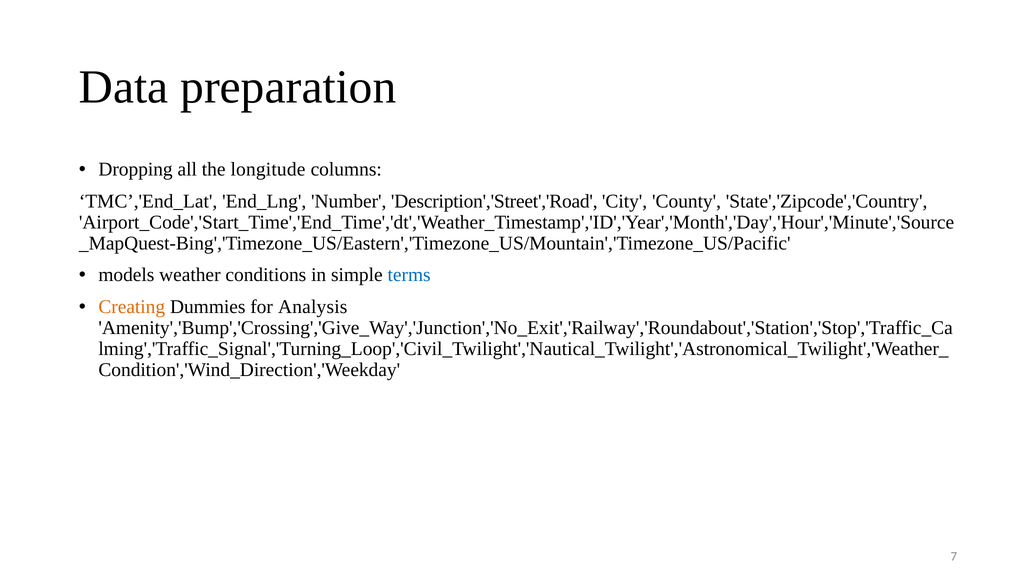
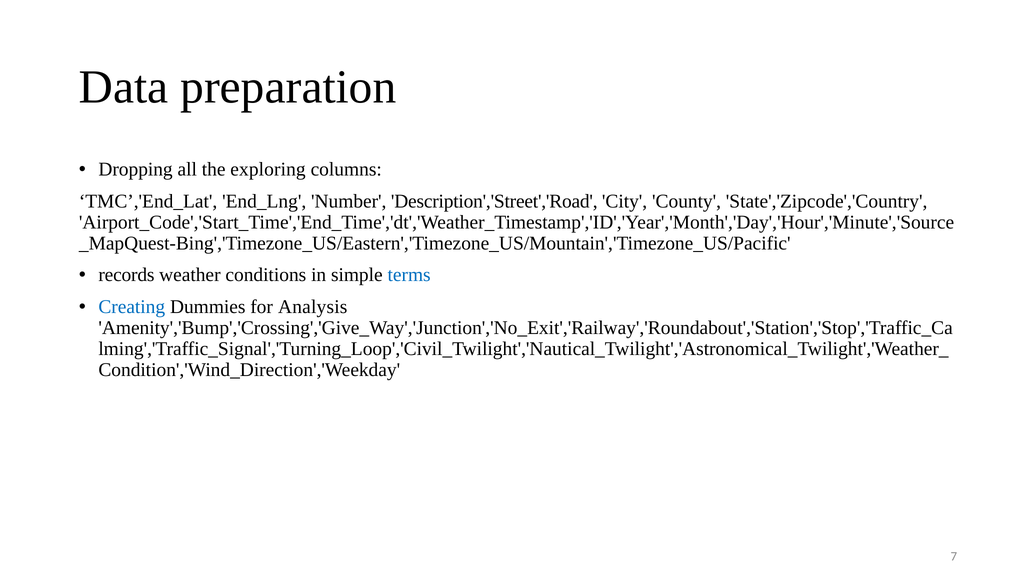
longitude: longitude -> exploring
models: models -> records
Creating colour: orange -> blue
